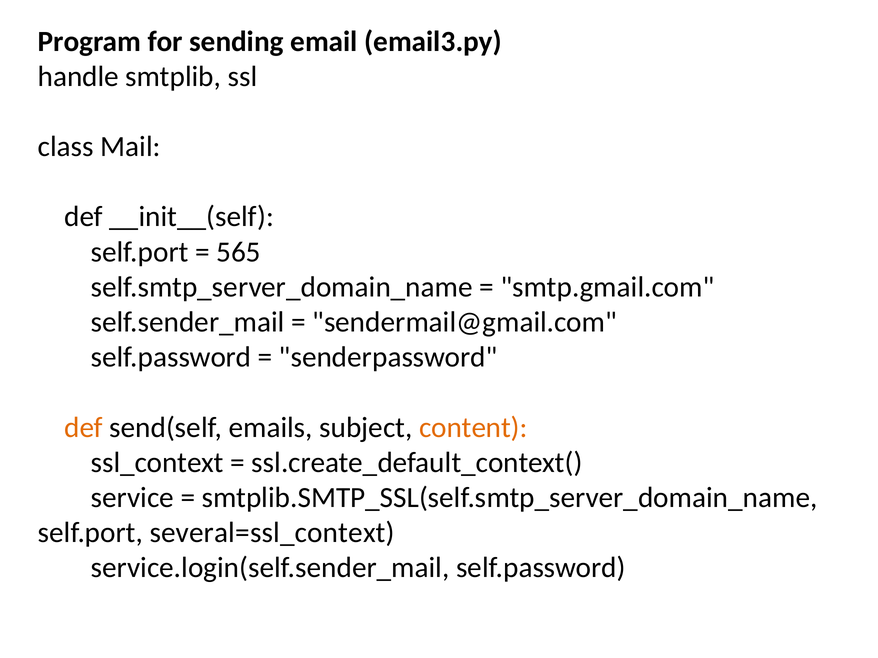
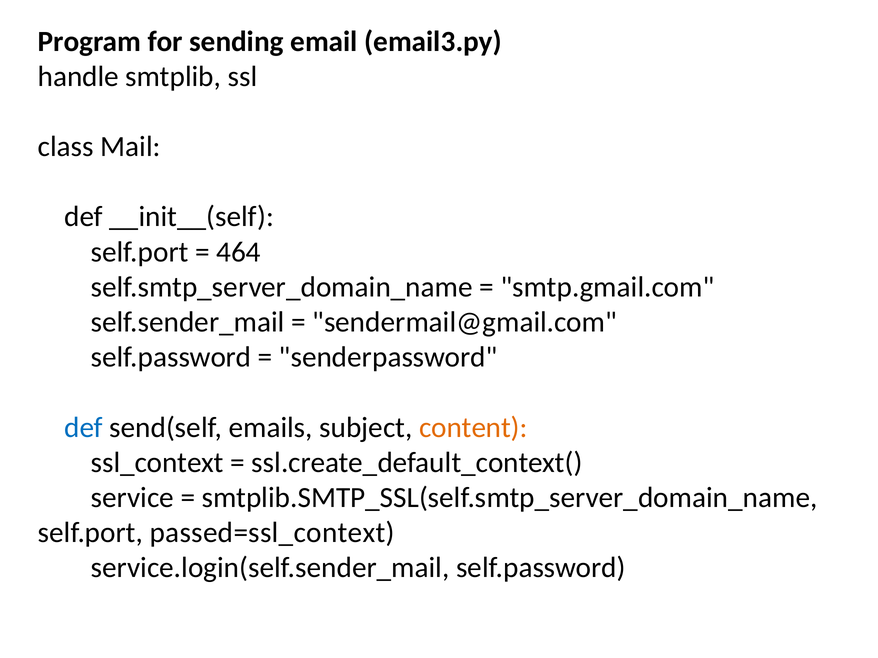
565: 565 -> 464
def at (84, 428) colour: orange -> blue
several=ssl_context: several=ssl_context -> passed=ssl_context
